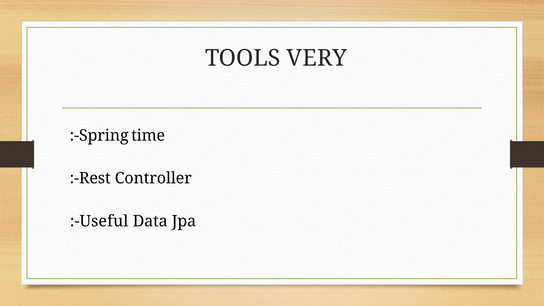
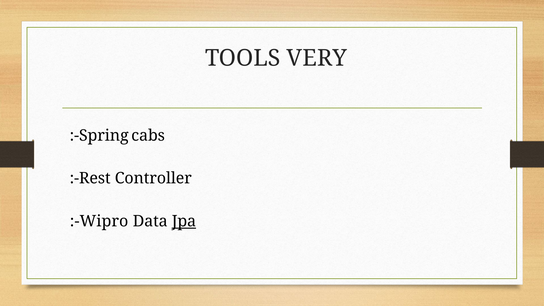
time: time -> cabs
:-Useful: :-Useful -> :-Wipro
Jpa underline: none -> present
